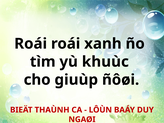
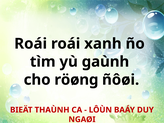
khuùc: khuùc -> gaùnh
giuùp: giuùp -> röøng
